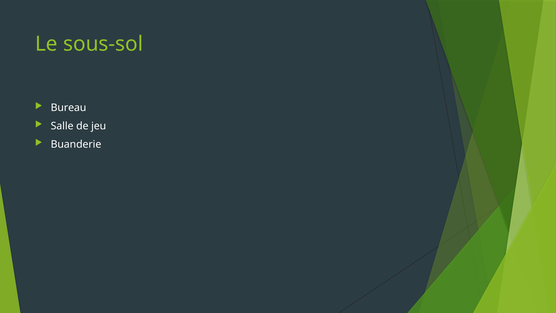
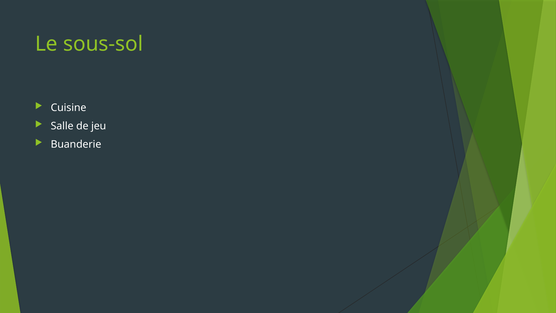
Bureau: Bureau -> Cuisine
